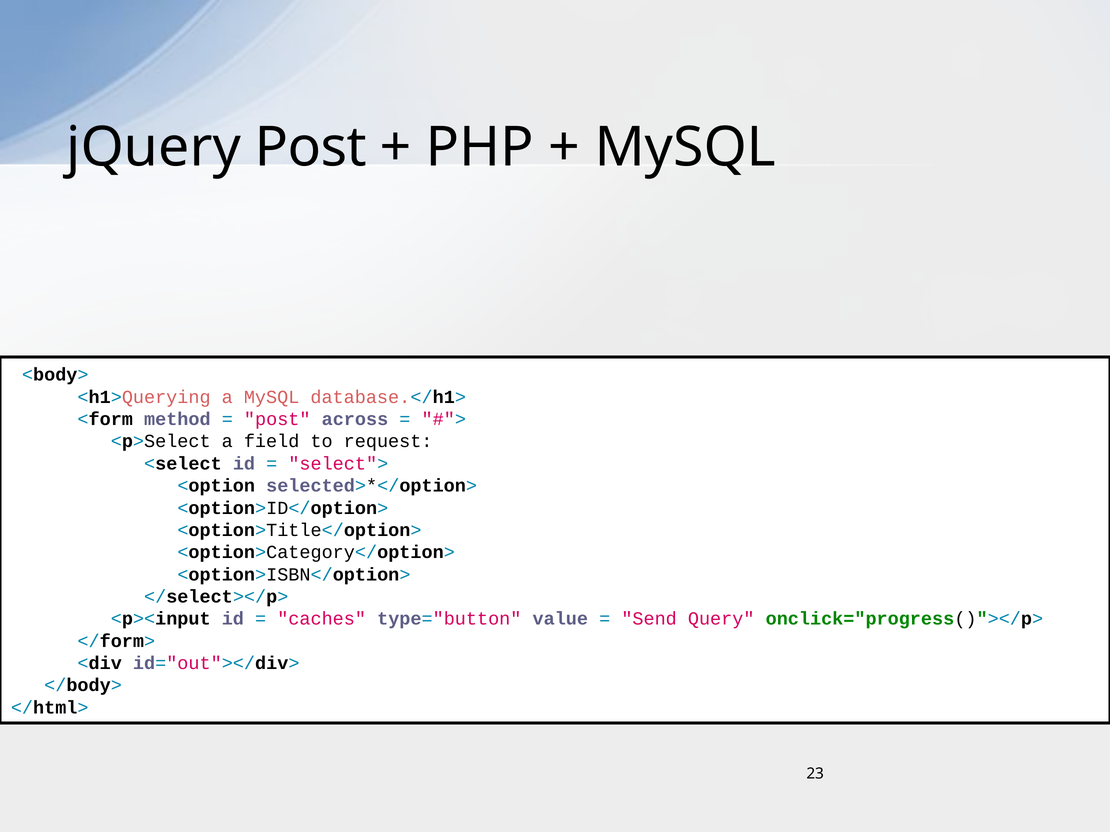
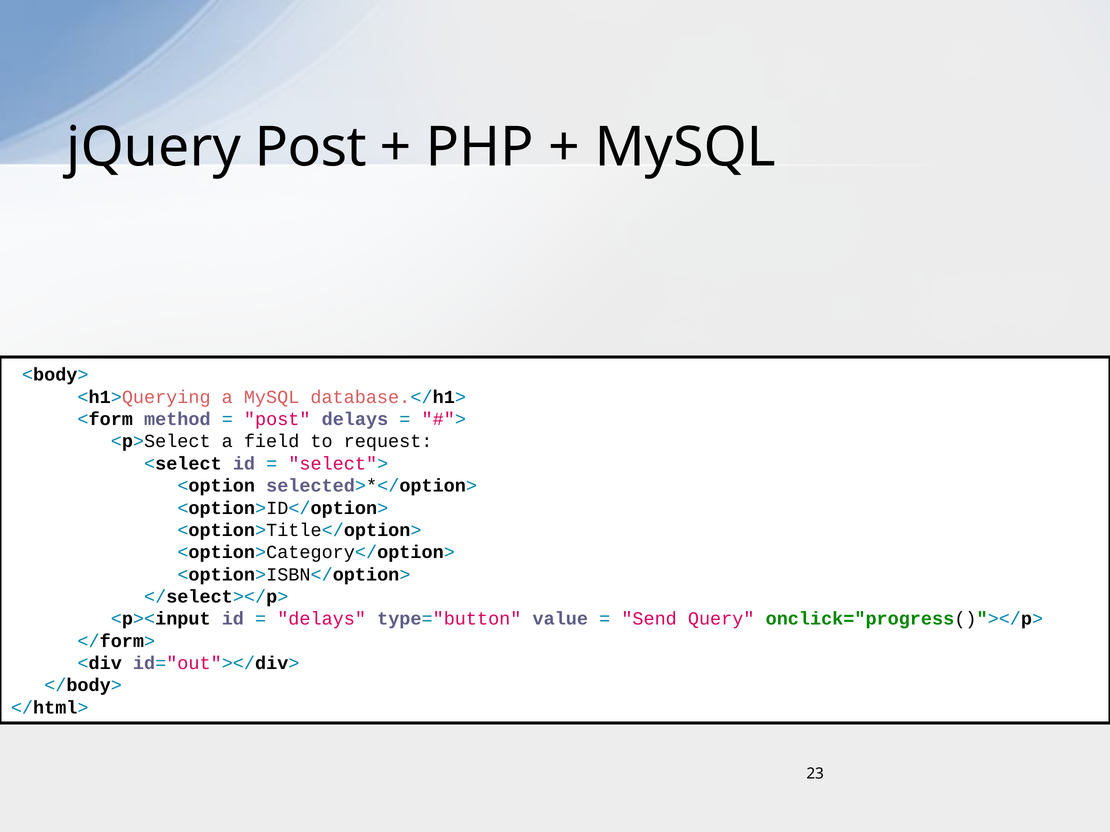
post across: across -> delays
caches at (322, 619): caches -> delays
